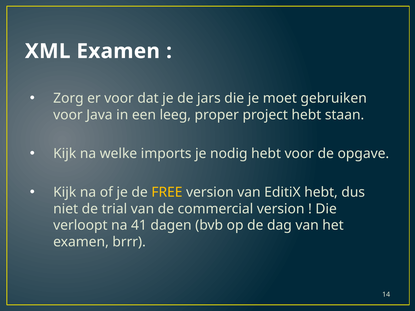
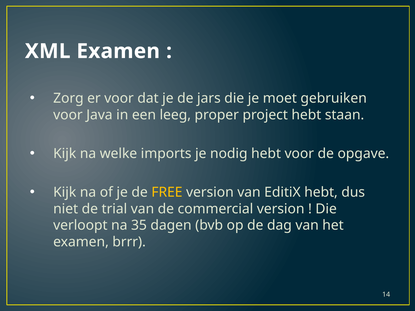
41: 41 -> 35
